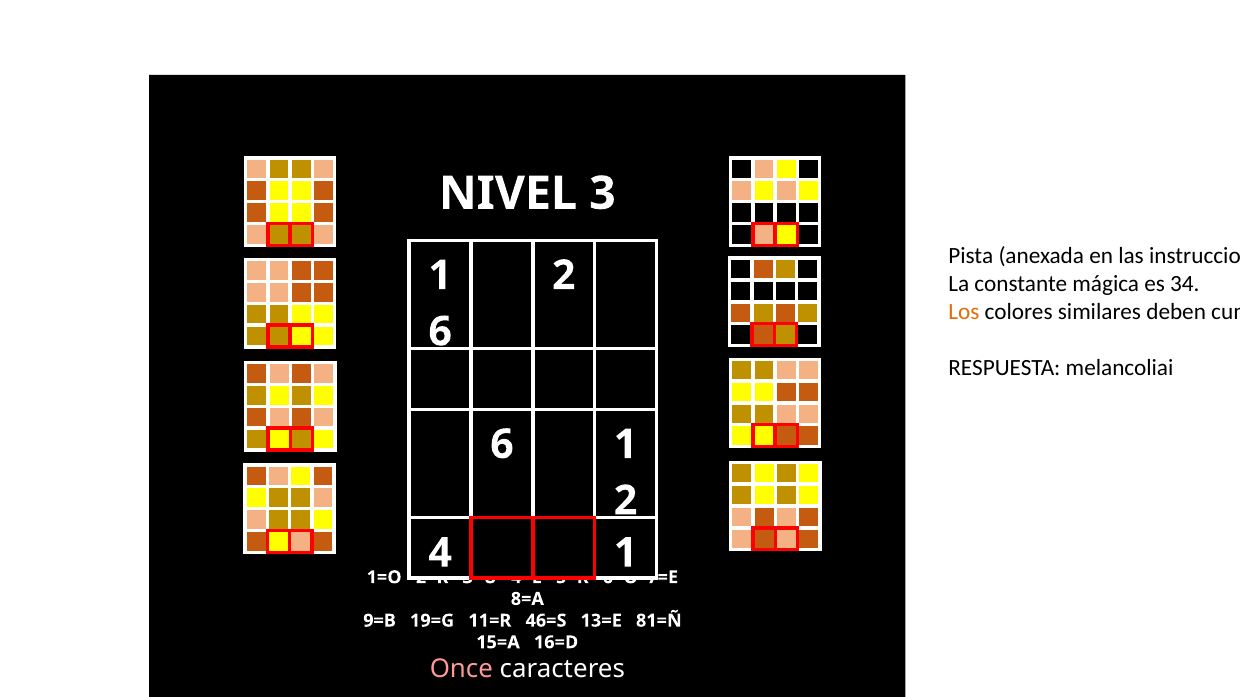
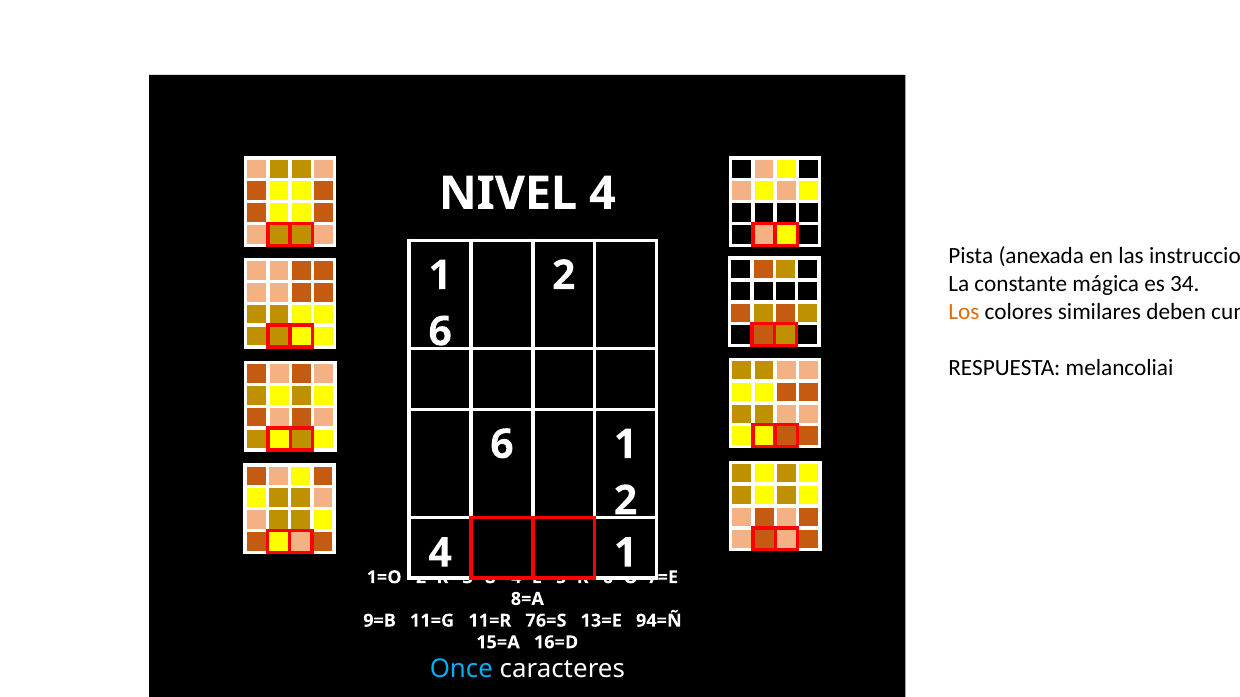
NIVEL 3: 3 -> 4
19=G: 19=G -> 11=G
46=S: 46=S -> 76=S
81=Ñ: 81=Ñ -> 94=Ñ
Once colour: pink -> light blue
